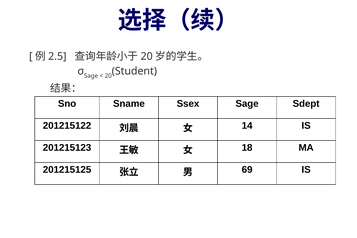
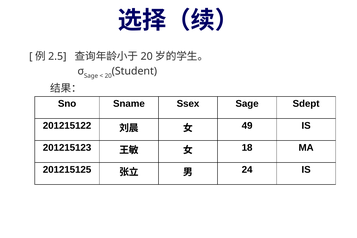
14: 14 -> 49
69: 69 -> 24
